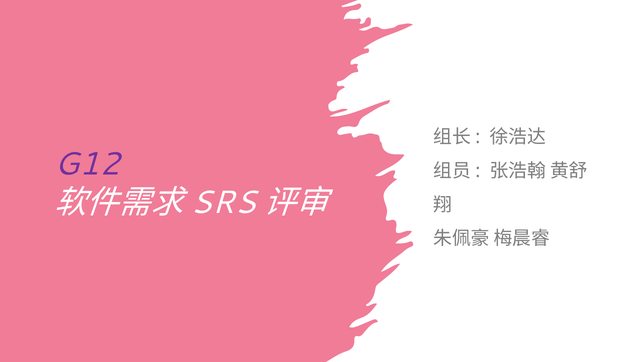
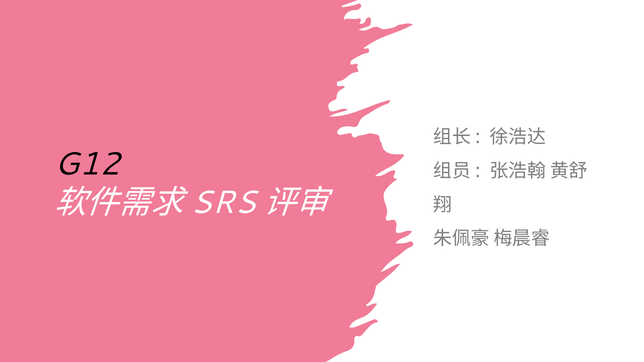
G12 colour: purple -> black
